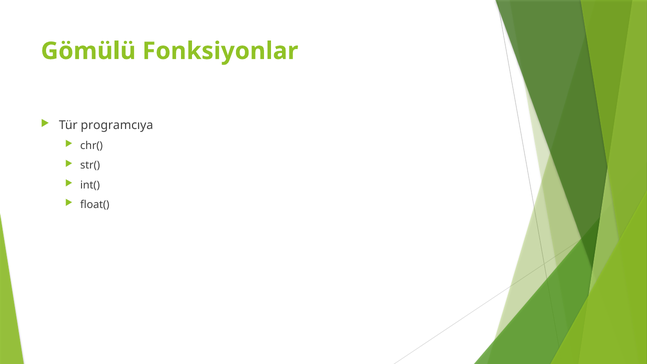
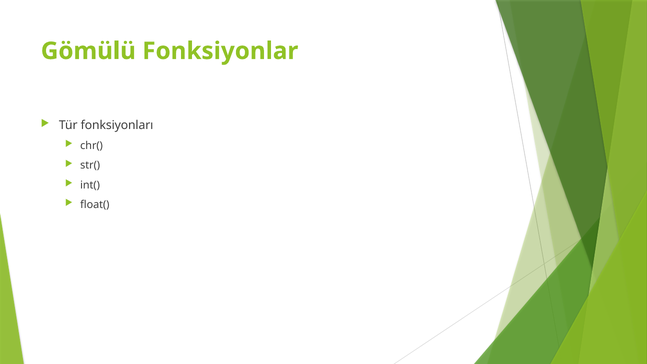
programcıya: programcıya -> fonksiyonları
